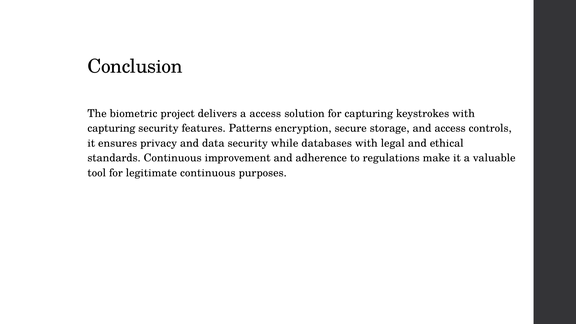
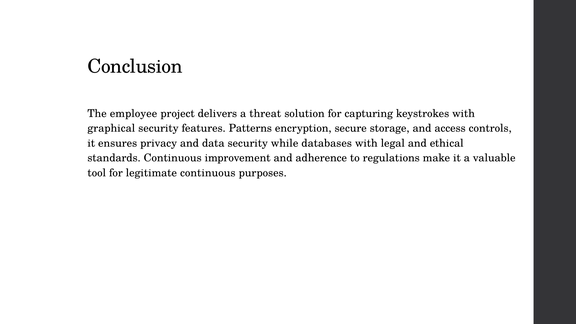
biometric: biometric -> employee
a access: access -> threat
capturing at (111, 128): capturing -> graphical
